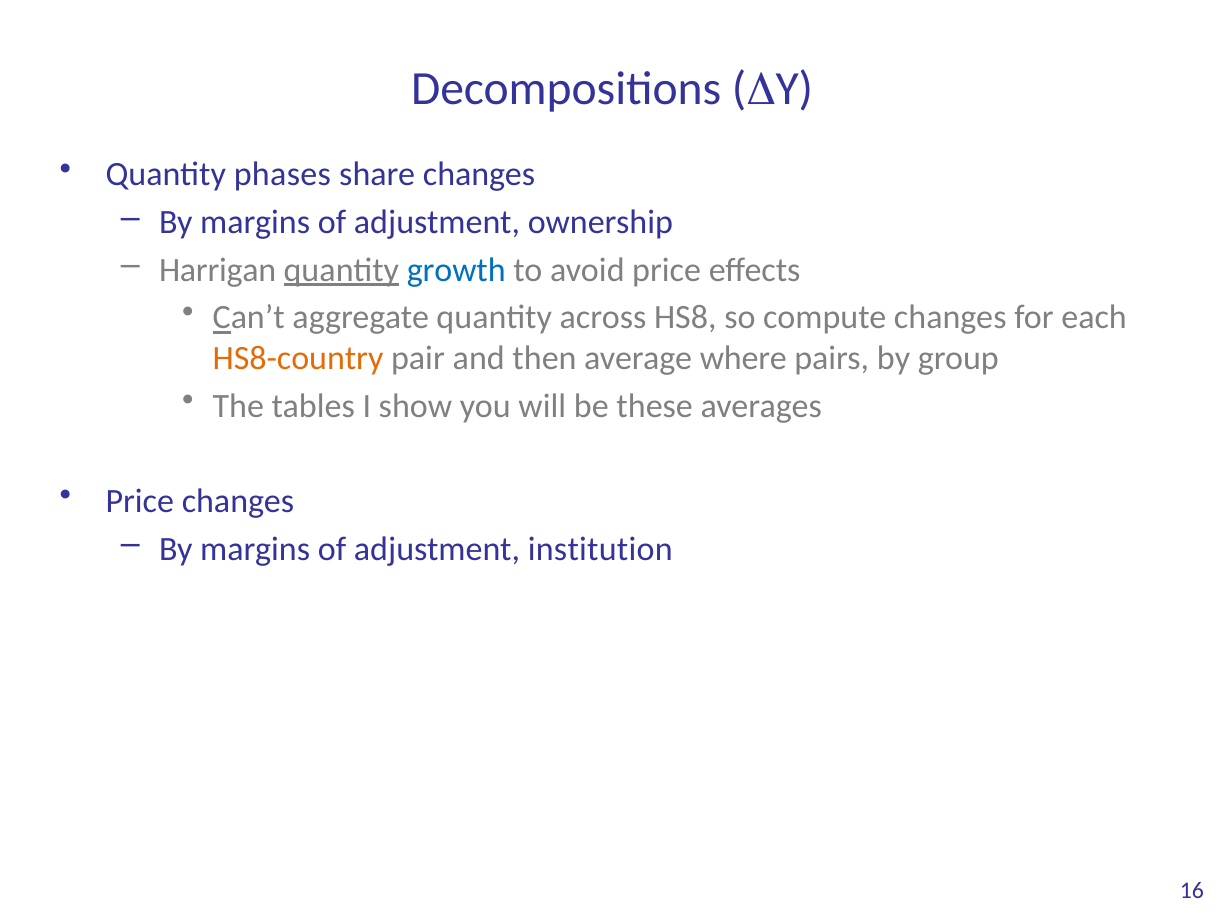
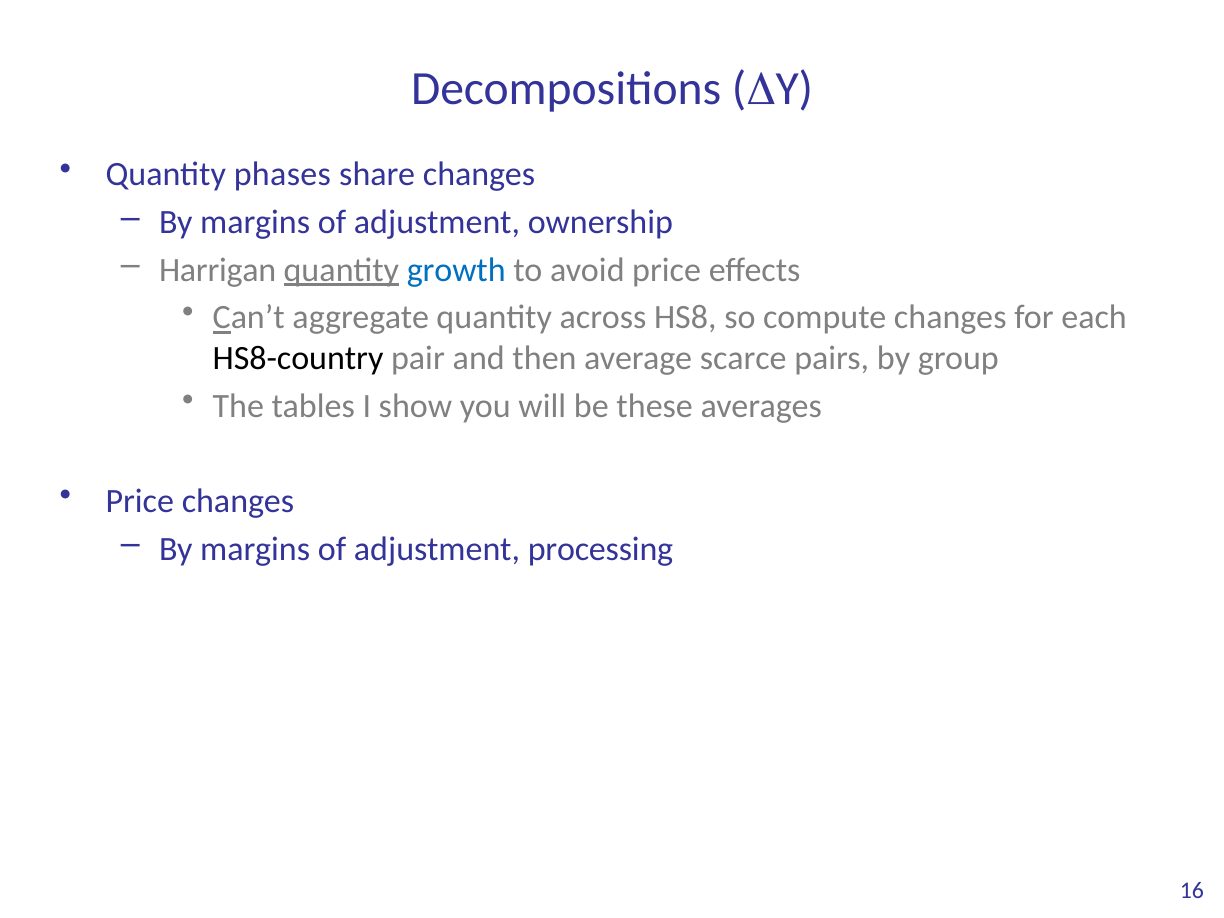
HS8-country colour: orange -> black
where: where -> scarce
institution: institution -> processing
